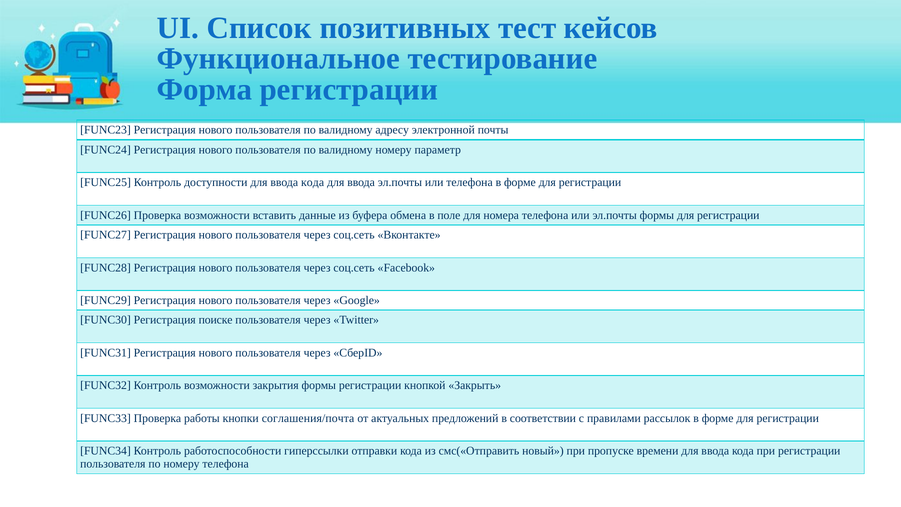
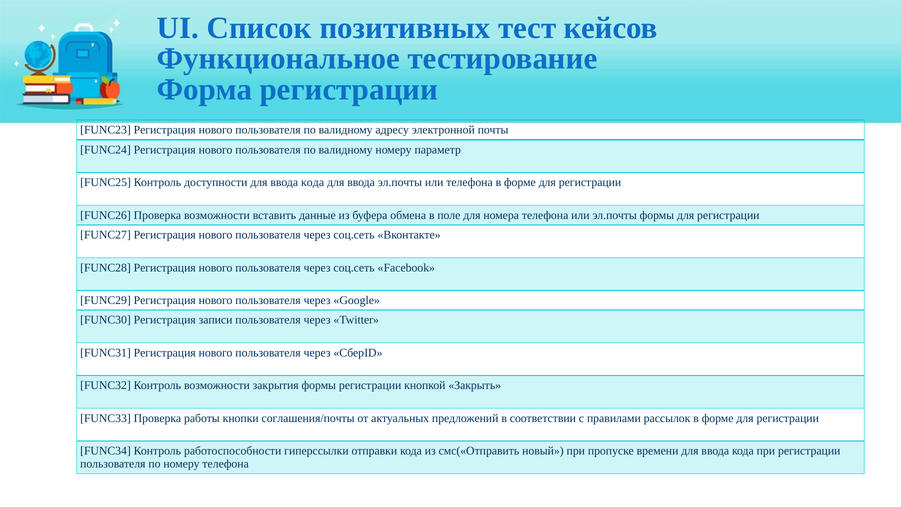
поиске: поиске -> записи
соглашения/почта: соглашения/почта -> соглашения/почты
